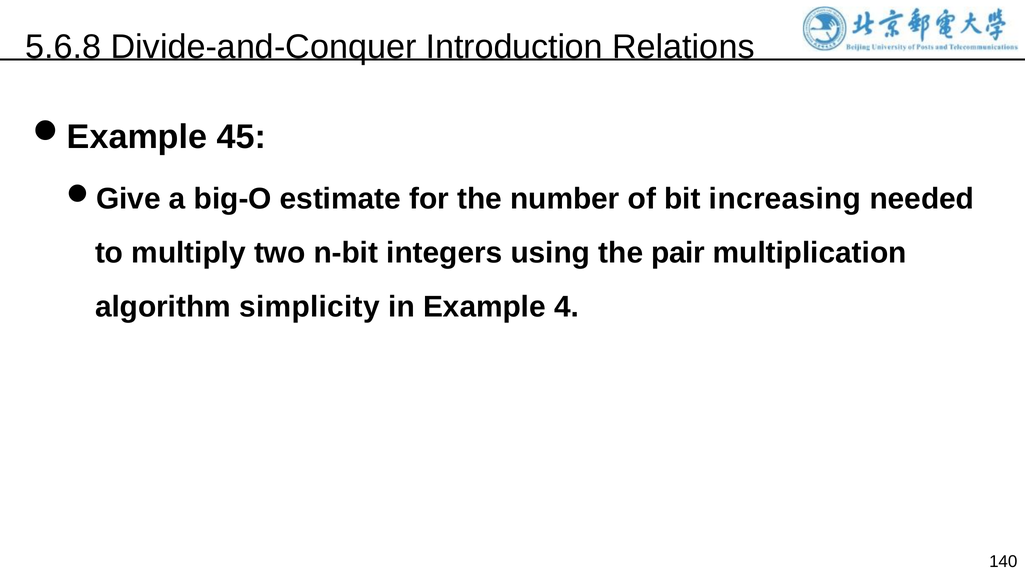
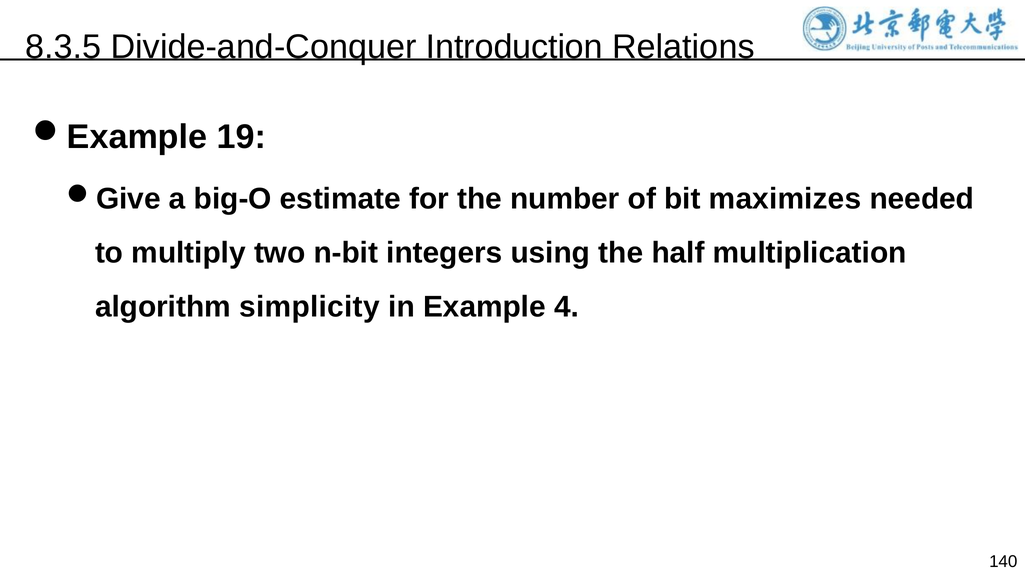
5.6.8: 5.6.8 -> 8.3.5
45: 45 -> 19
increasing: increasing -> maximizes
pair: pair -> half
